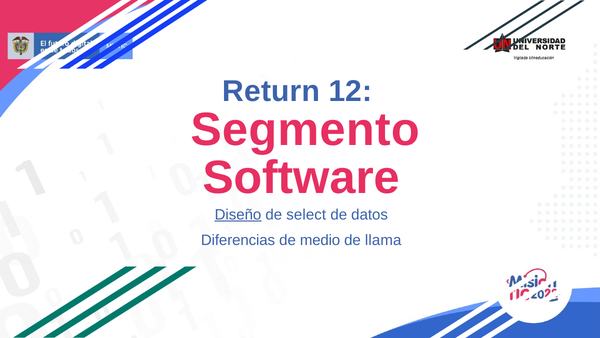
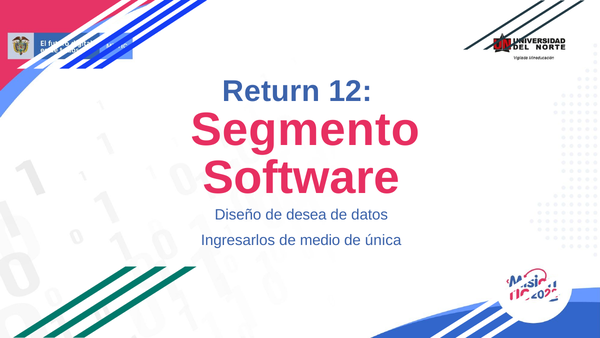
Diseño underline: present -> none
select: select -> desea
Diferencias: Diferencias -> Ingresarlos
llama: llama -> única
